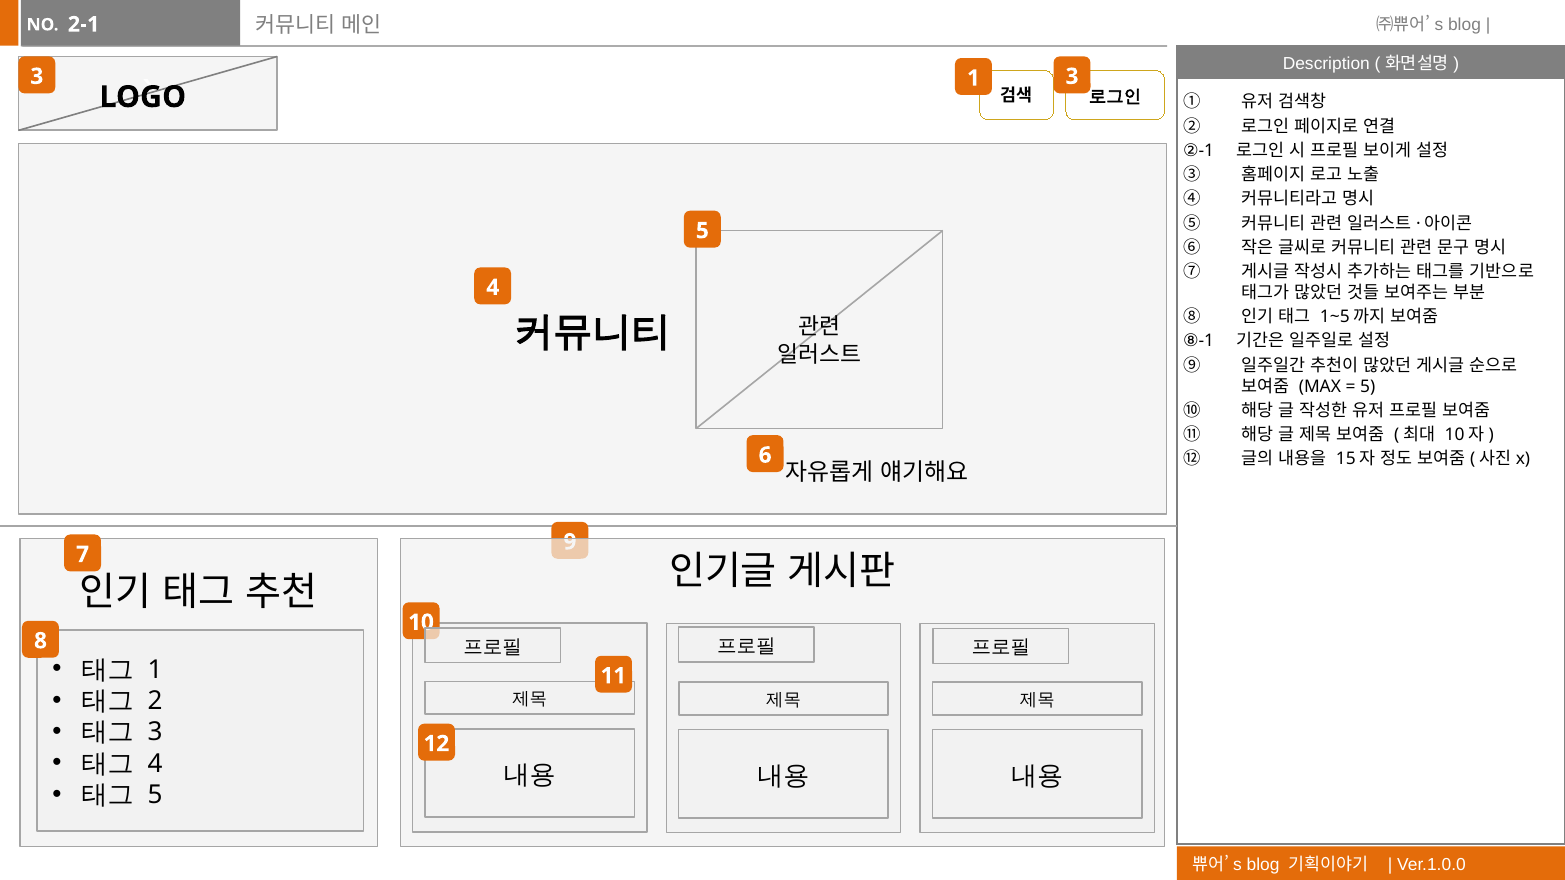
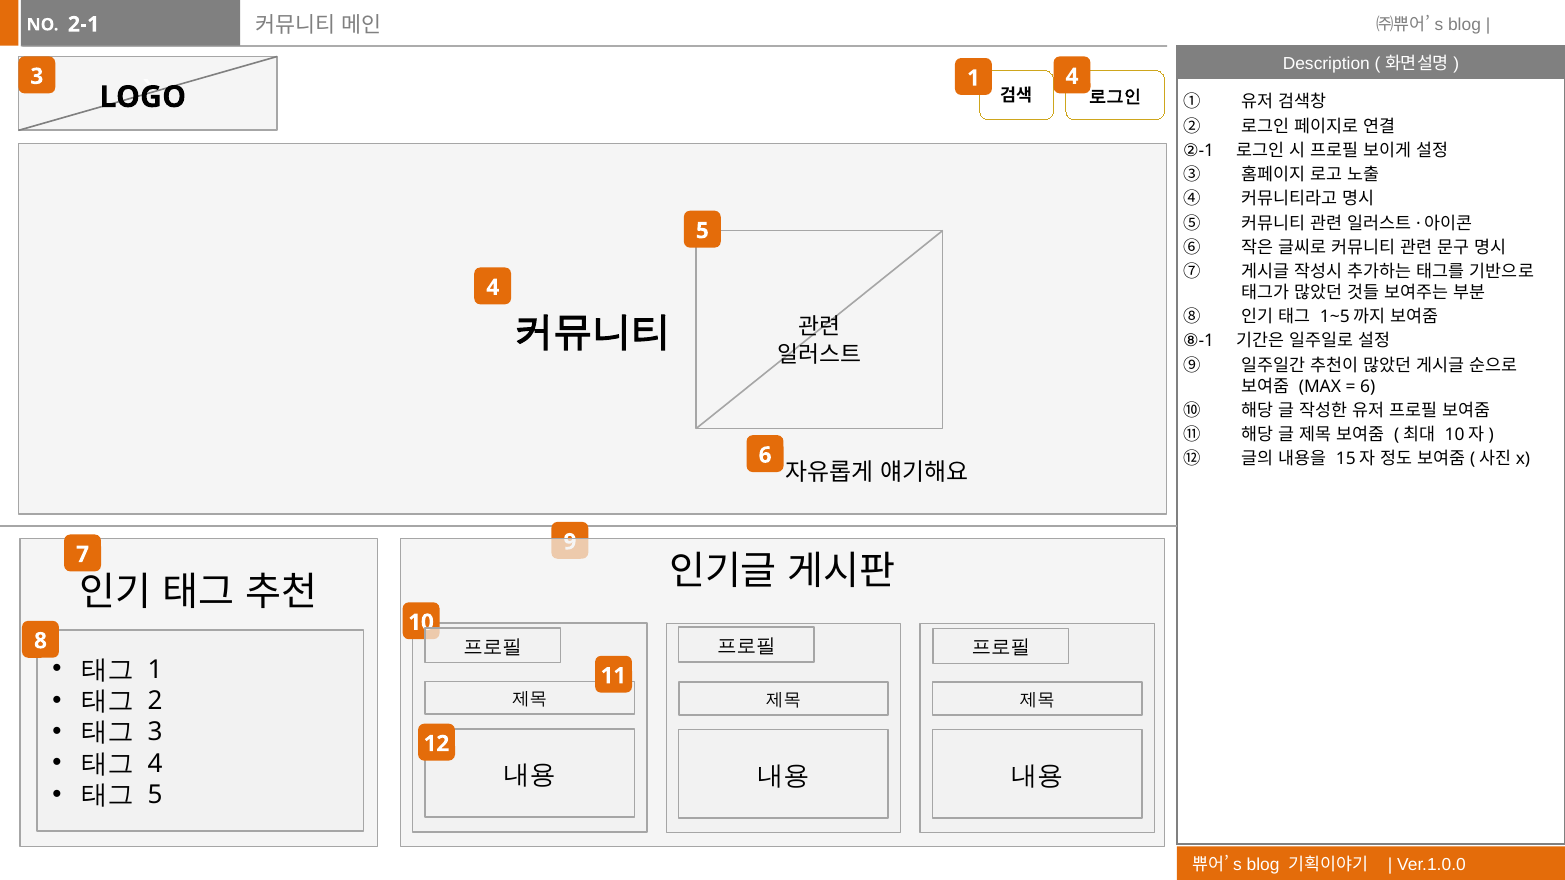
1 3: 3 -> 4
5 at (1368, 387): 5 -> 6
